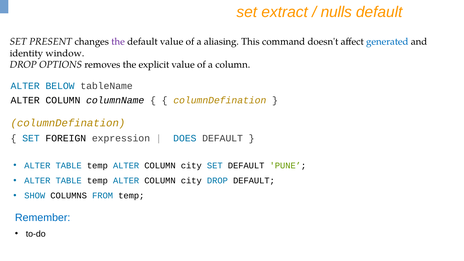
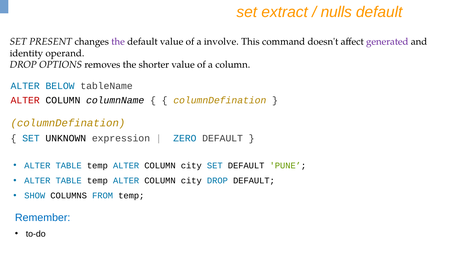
aliasing: aliasing -> involve
generated colour: blue -> purple
window: window -> operand
explicit: explicit -> shorter
ALTER at (25, 100) colour: black -> red
FOREIGN: FOREIGN -> UNKNOWN
DOES: DOES -> ZERO
